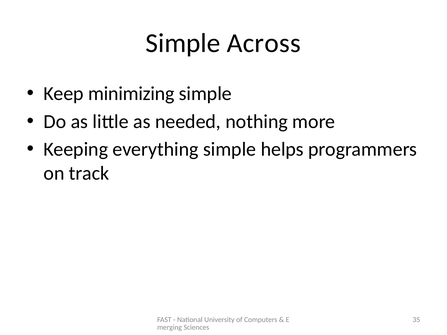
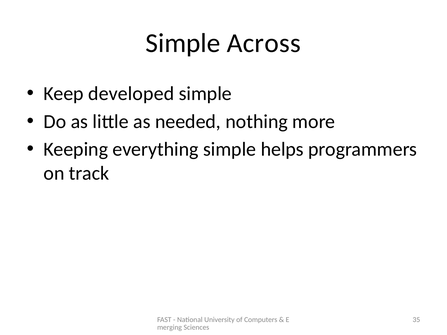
minimizing: minimizing -> developed
